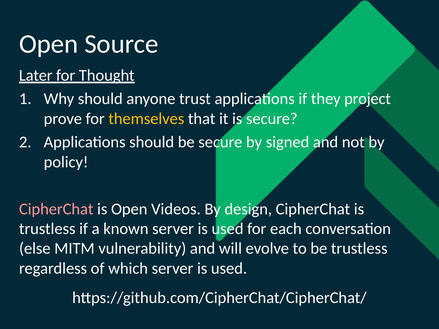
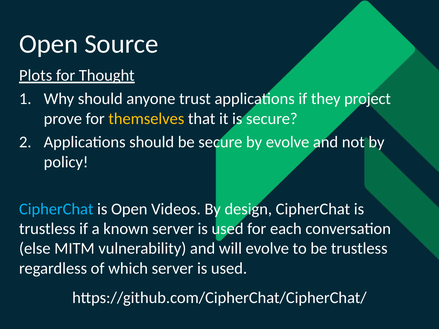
Later: Later -> Plots
by signed: signed -> evolve
CipherChat at (56, 209) colour: pink -> light blue
